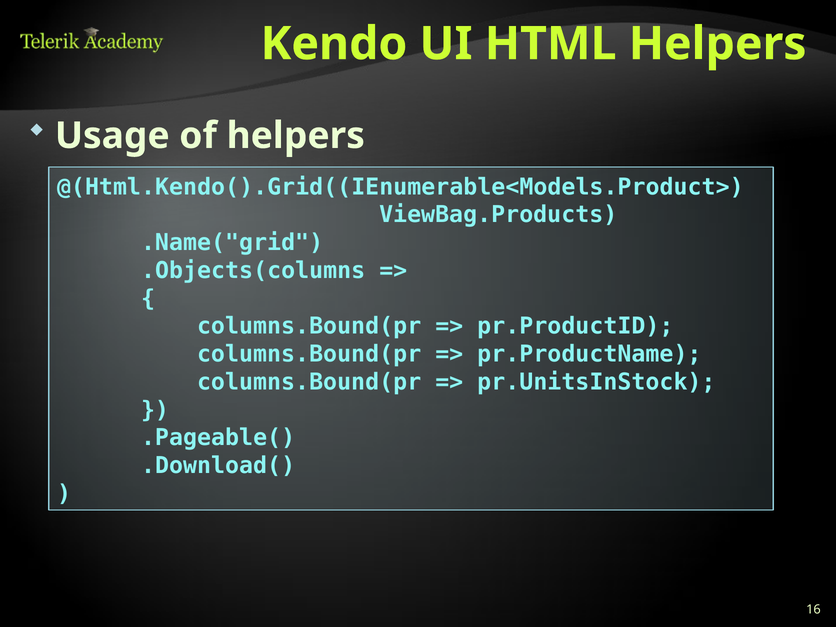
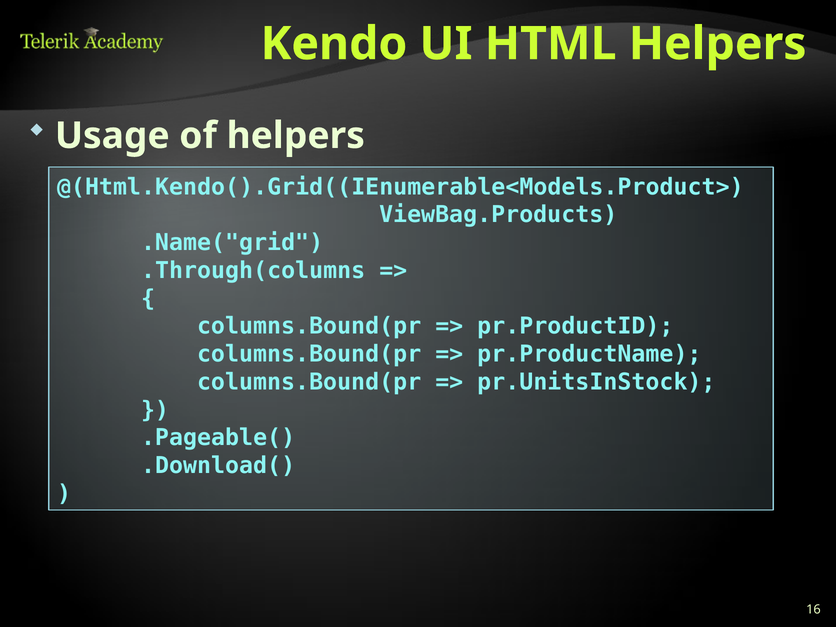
.Objects(columns: .Objects(columns -> .Through(columns
